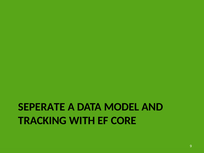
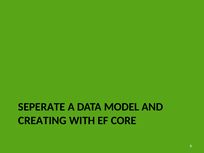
TRACKING: TRACKING -> CREATING
